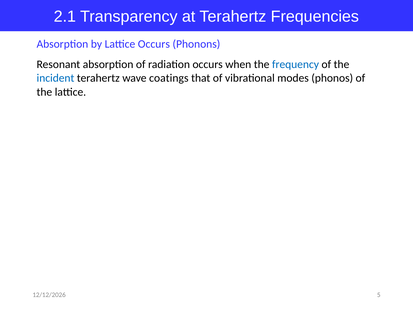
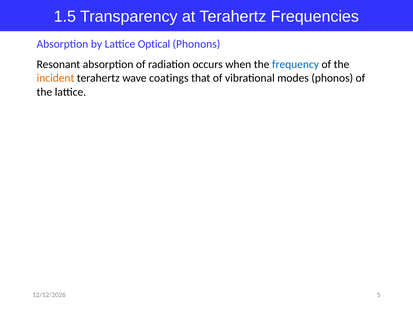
2.1: 2.1 -> 1.5
Lattice Occurs: Occurs -> Optical
incident colour: blue -> orange
